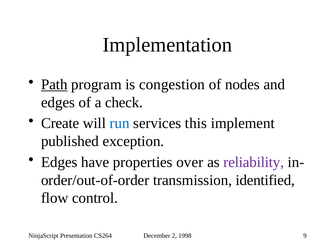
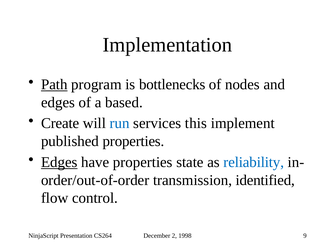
congestion: congestion -> bottlenecks
check: check -> based
published exception: exception -> properties
Edges at (59, 162) underline: none -> present
over: over -> state
reliability colour: purple -> blue
